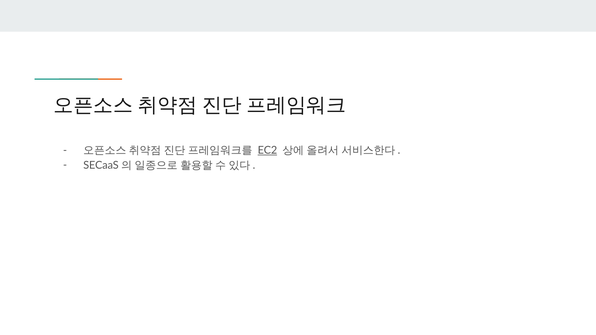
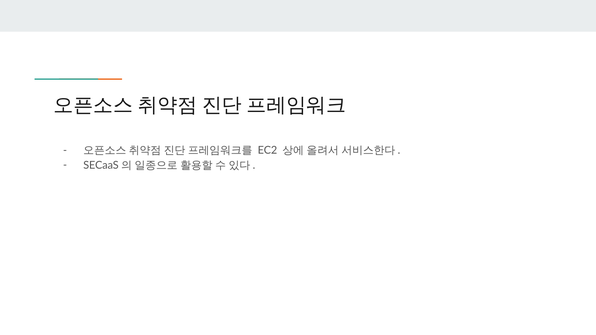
EC2 underline: present -> none
